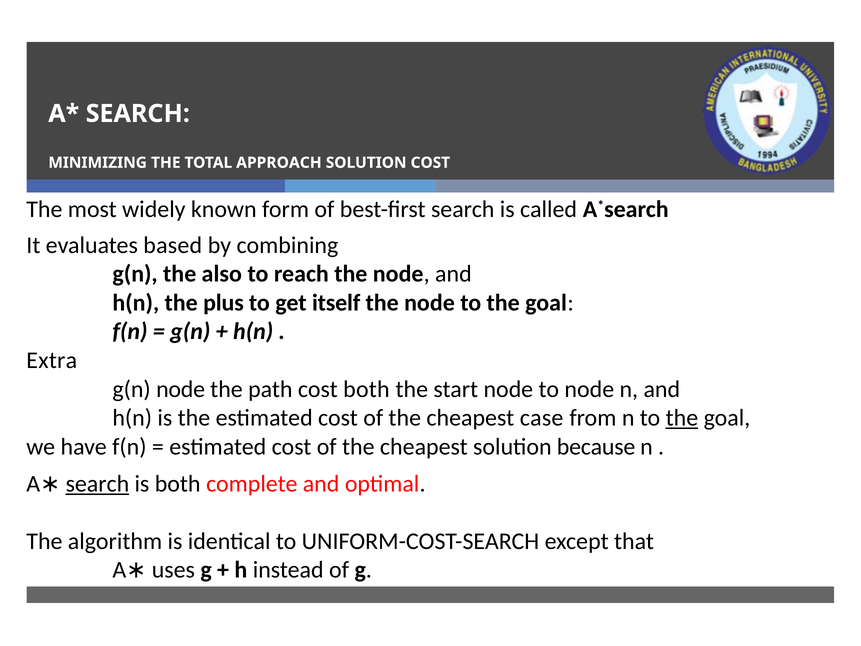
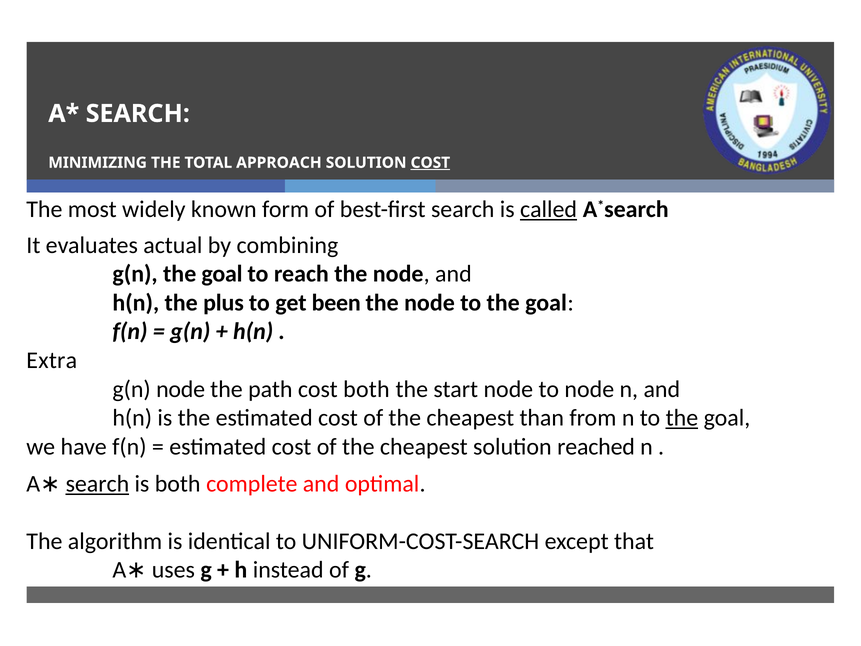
COST at (430, 163) underline: none -> present
called underline: none -> present
based: based -> actual
g(n the also: also -> goal
itself: itself -> been
case: case -> than
because: because -> reached
